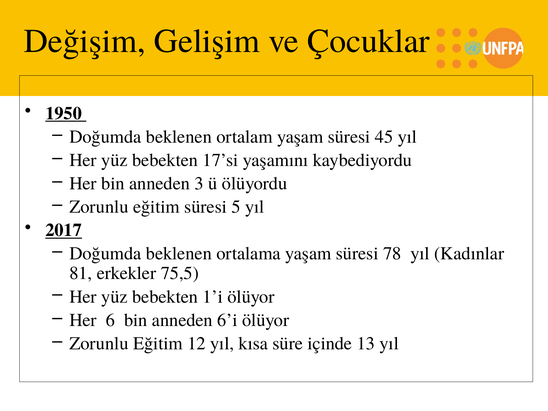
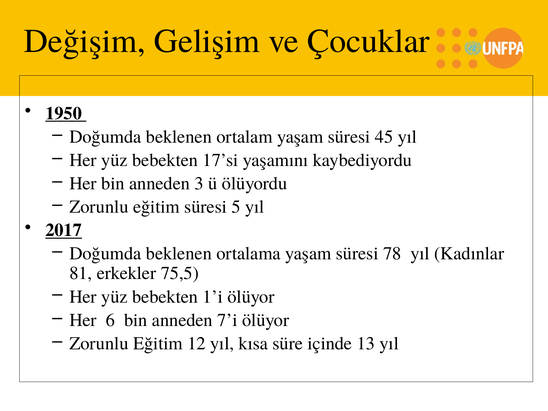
6’i: 6’i -> 7’i
